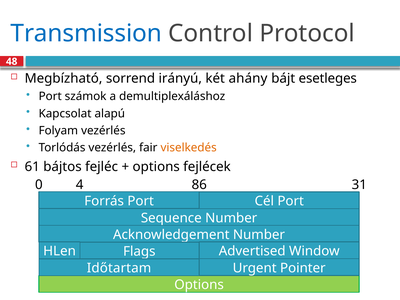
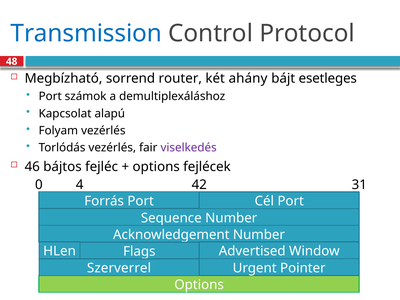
irányú: irányú -> router
viselkedés colour: orange -> purple
61: 61 -> 46
86: 86 -> 42
Időtartam: Időtartam -> Szerverrel
